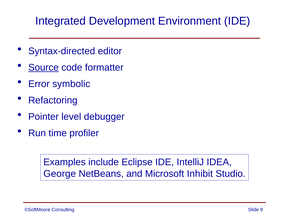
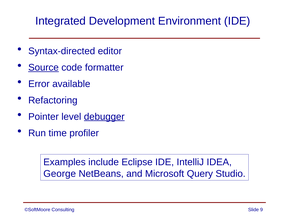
symbolic: symbolic -> available
debugger underline: none -> present
Inhibit: Inhibit -> Query
